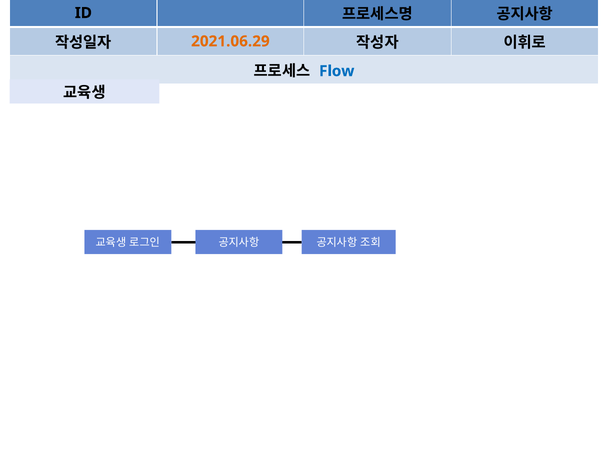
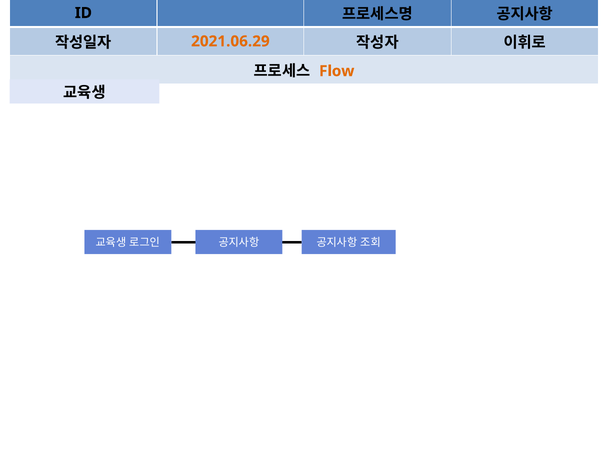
Flow colour: blue -> orange
